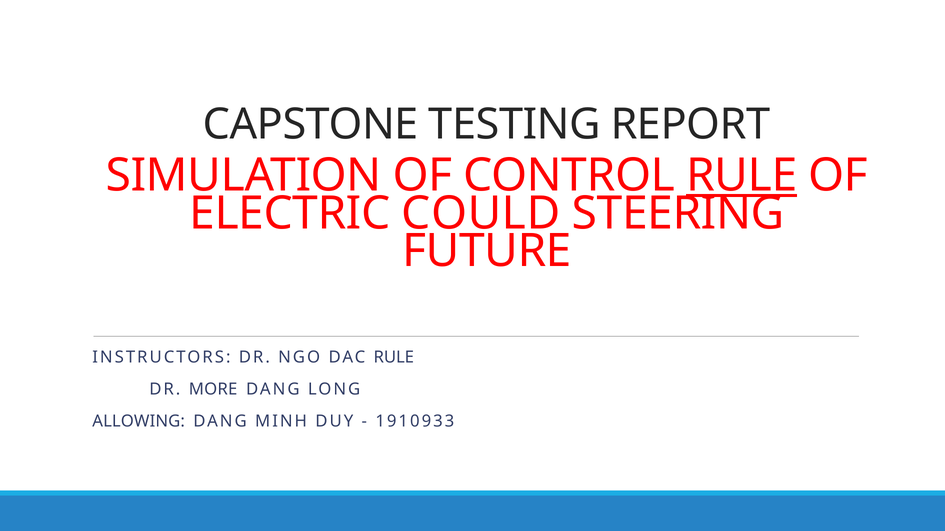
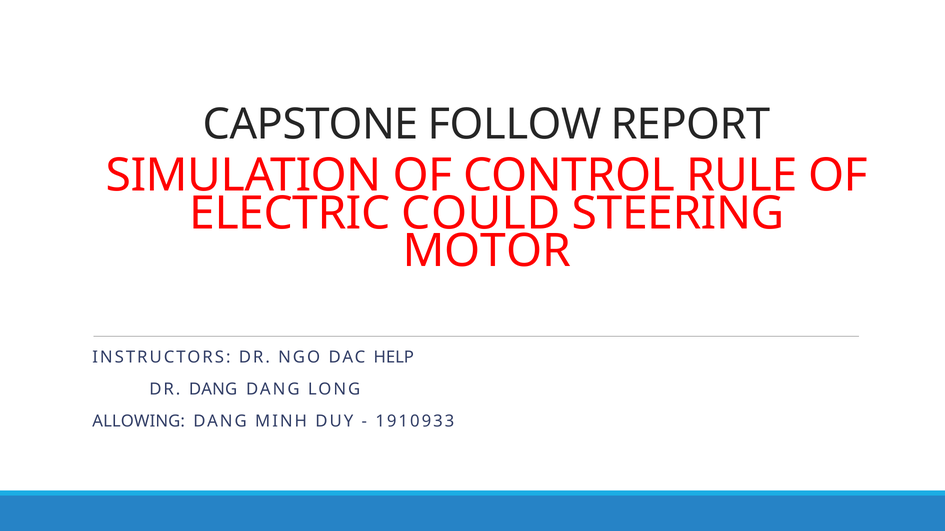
TESTING: TESTING -> FOLLOW
RULE at (742, 176) underline: present -> none
FUTURE: FUTURE -> MOTOR
DAC RULE: RULE -> HELP
DR MORE: MORE -> DANG
